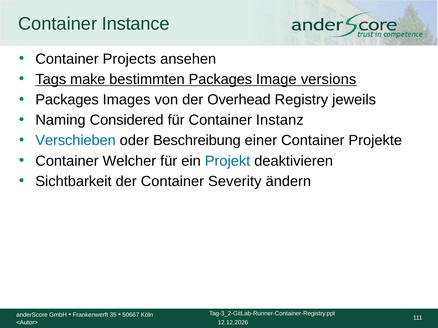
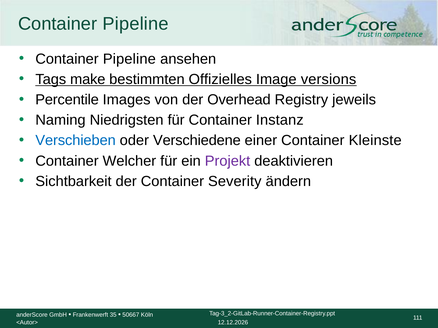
Instance at (136, 24): Instance -> Pipeline
Projects at (129, 59): Projects -> Pipeline
bestimmten Packages: Packages -> Offizielles
Packages at (67, 100): Packages -> Percentile
Considered: Considered -> Niedrigsten
Beschreibung: Beschreibung -> Verschiedene
Projekte: Projekte -> Kleinste
Projekt colour: blue -> purple
